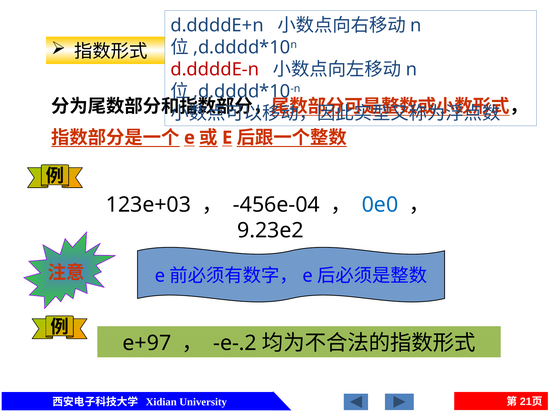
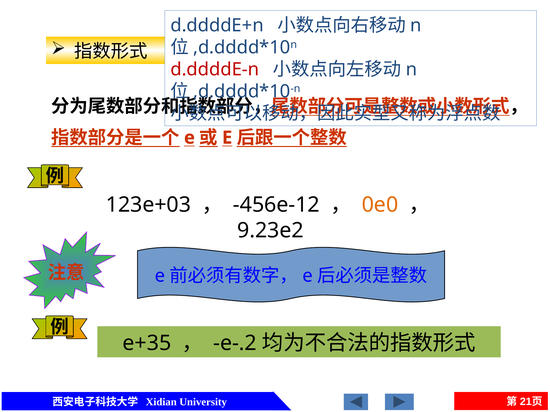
-456e-04: -456e-04 -> -456e-12
0e0 colour: blue -> orange
e+97: e+97 -> e+35
